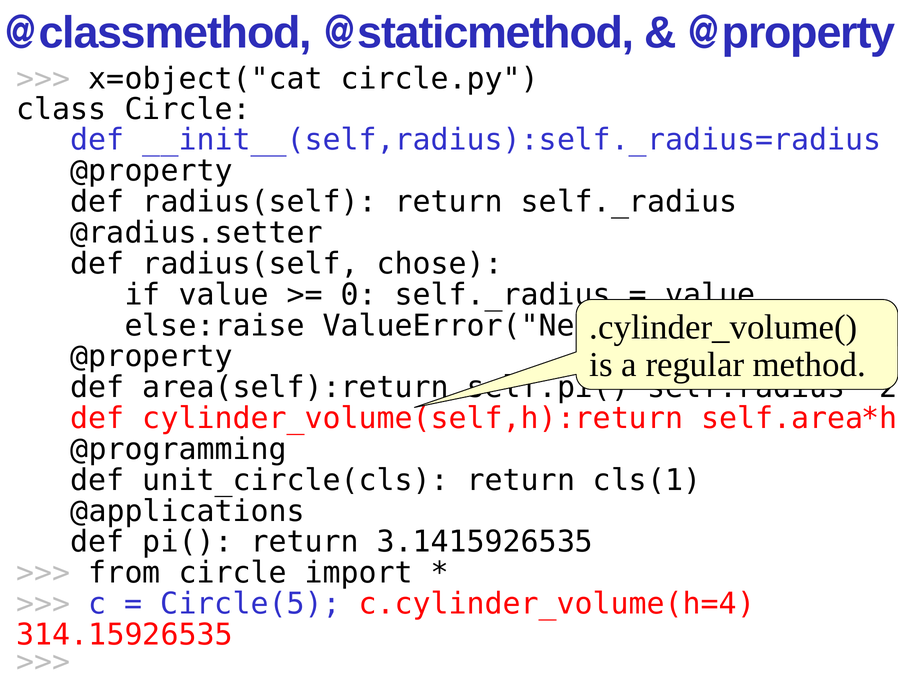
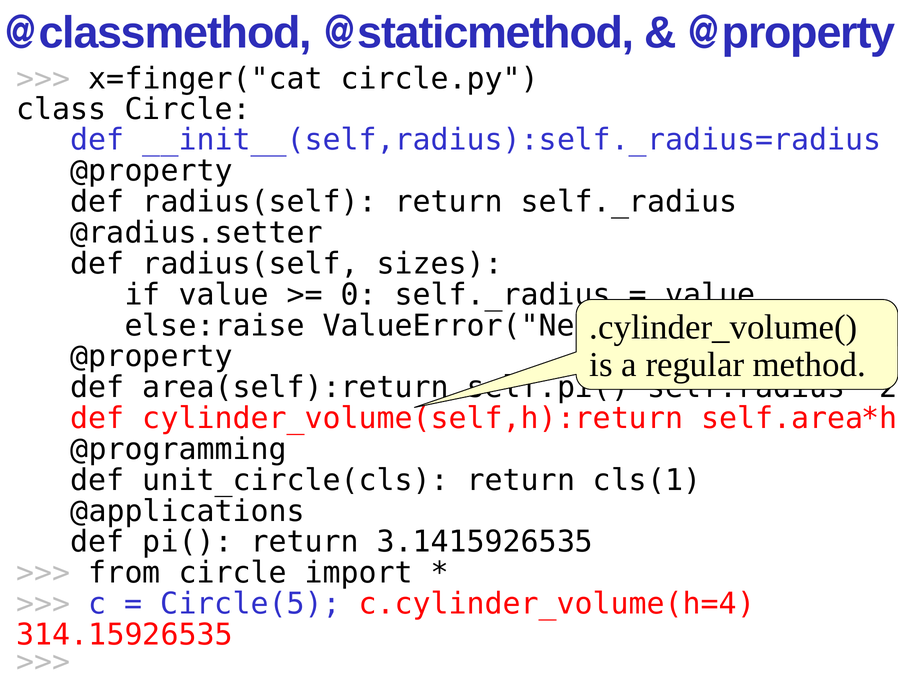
x=object("cat: x=object("cat -> x=finger("cat
chose: chose -> sizes
